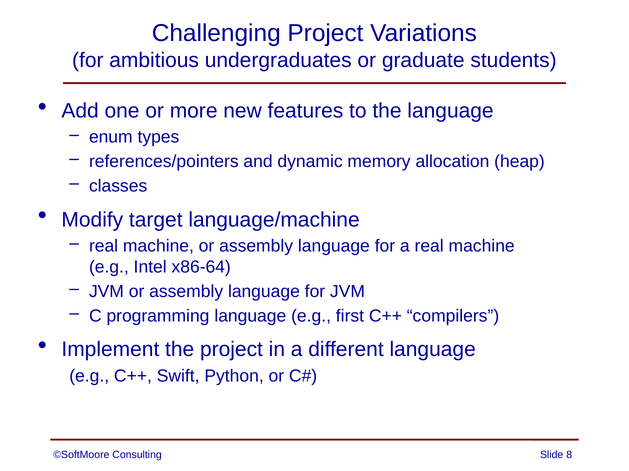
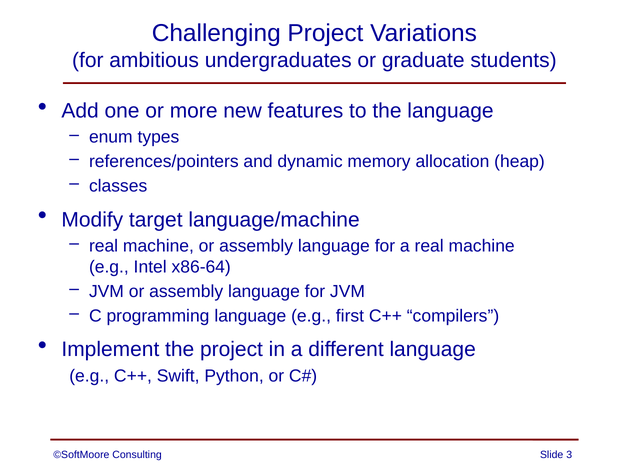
8: 8 -> 3
